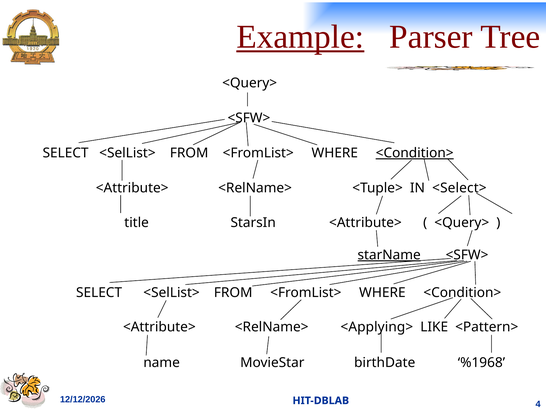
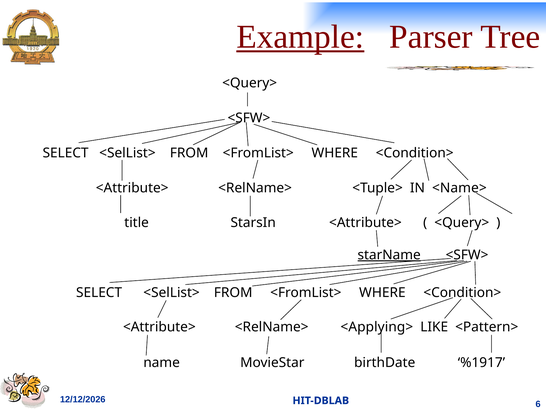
<Condition> at (415, 153) underline: present -> none
<Select>: <Select> -> <Name>
%1968: %1968 -> %1917
4: 4 -> 6
